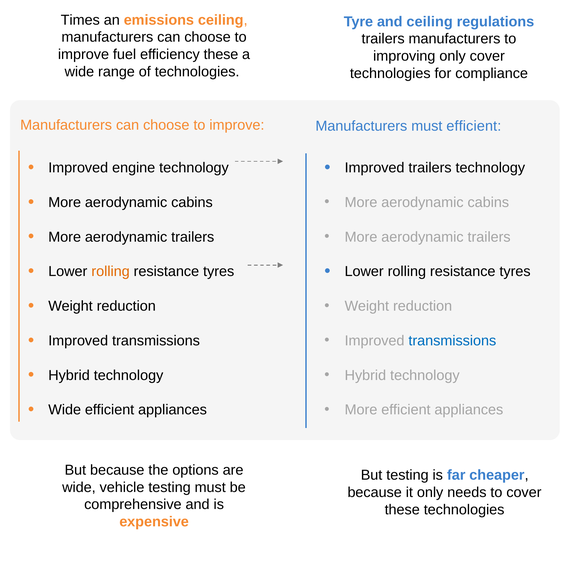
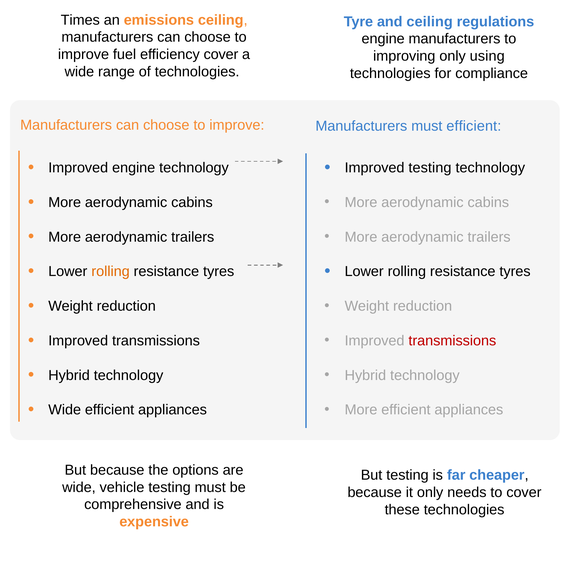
trailers at (383, 39): trailers -> engine
efficiency these: these -> cover
only cover: cover -> using
Improved trailers: trailers -> testing
transmissions at (452, 341) colour: blue -> red
